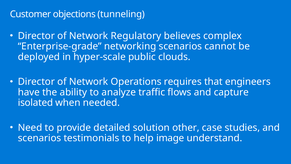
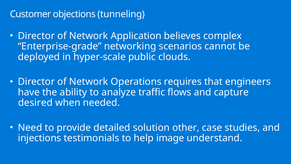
Regulatory: Regulatory -> Application
isolated: isolated -> desired
scenarios at (40, 138): scenarios -> injections
